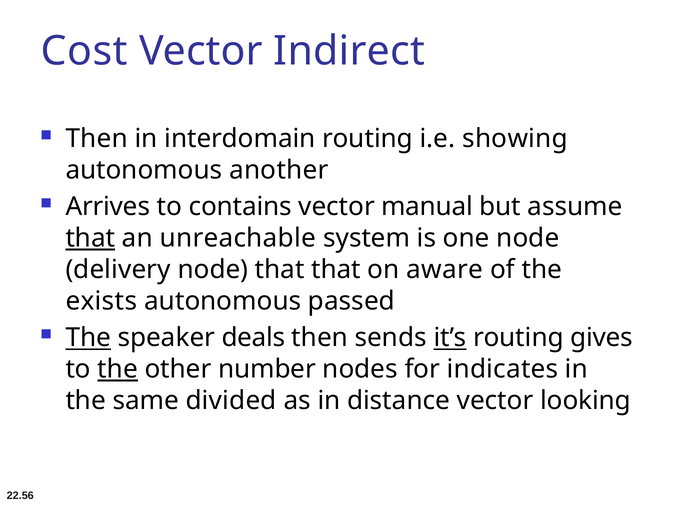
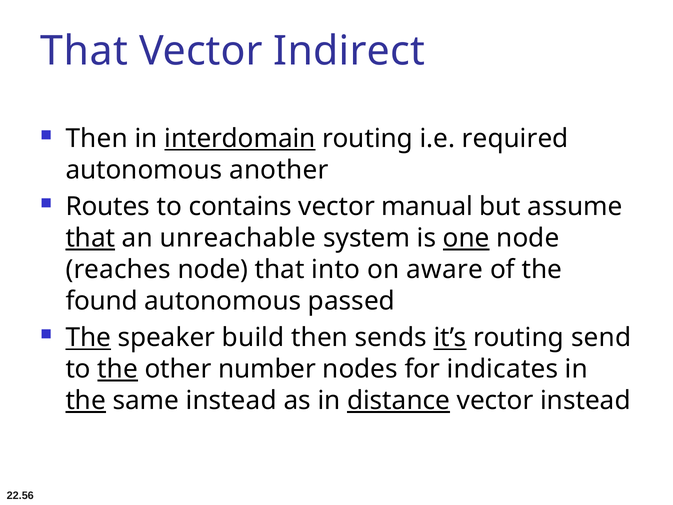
Cost at (84, 51): Cost -> That
interdomain underline: none -> present
showing: showing -> required
Arrives: Arrives -> Routes
one underline: none -> present
delivery: delivery -> reaches
that that: that -> into
exists: exists -> found
deals: deals -> build
gives: gives -> send
the at (86, 401) underline: none -> present
same divided: divided -> instead
distance underline: none -> present
vector looking: looking -> instead
